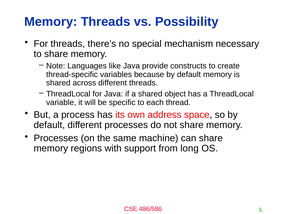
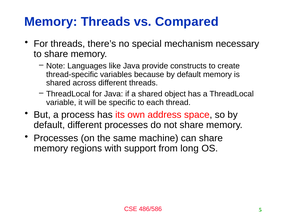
Possibility: Possibility -> Compared
